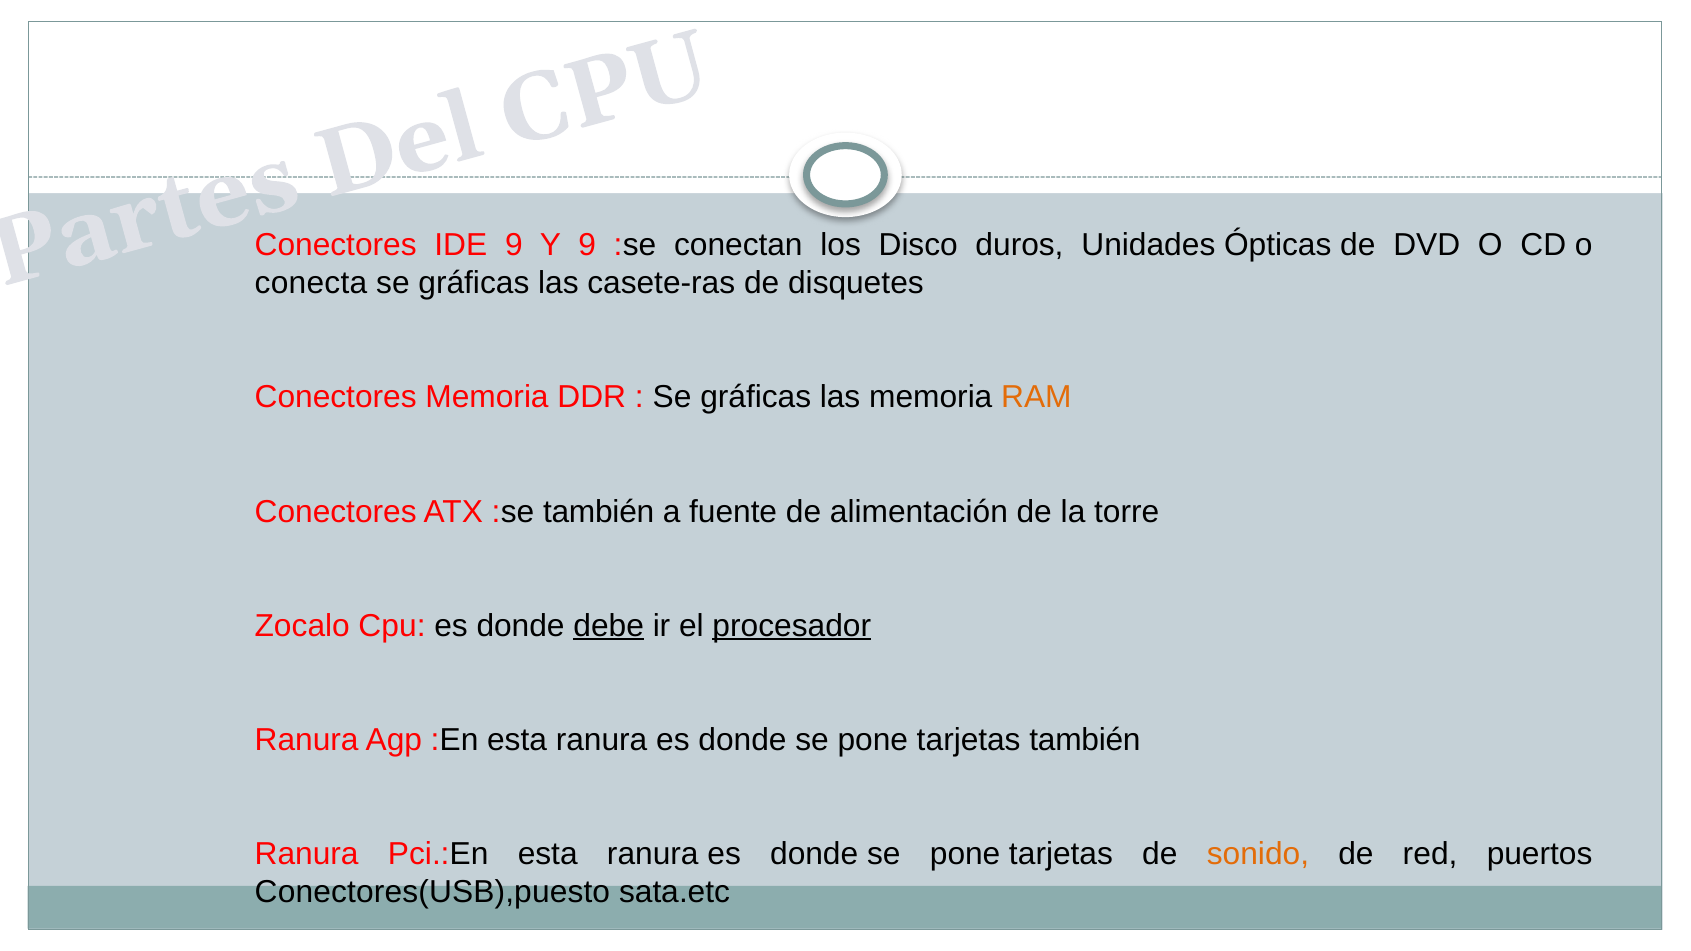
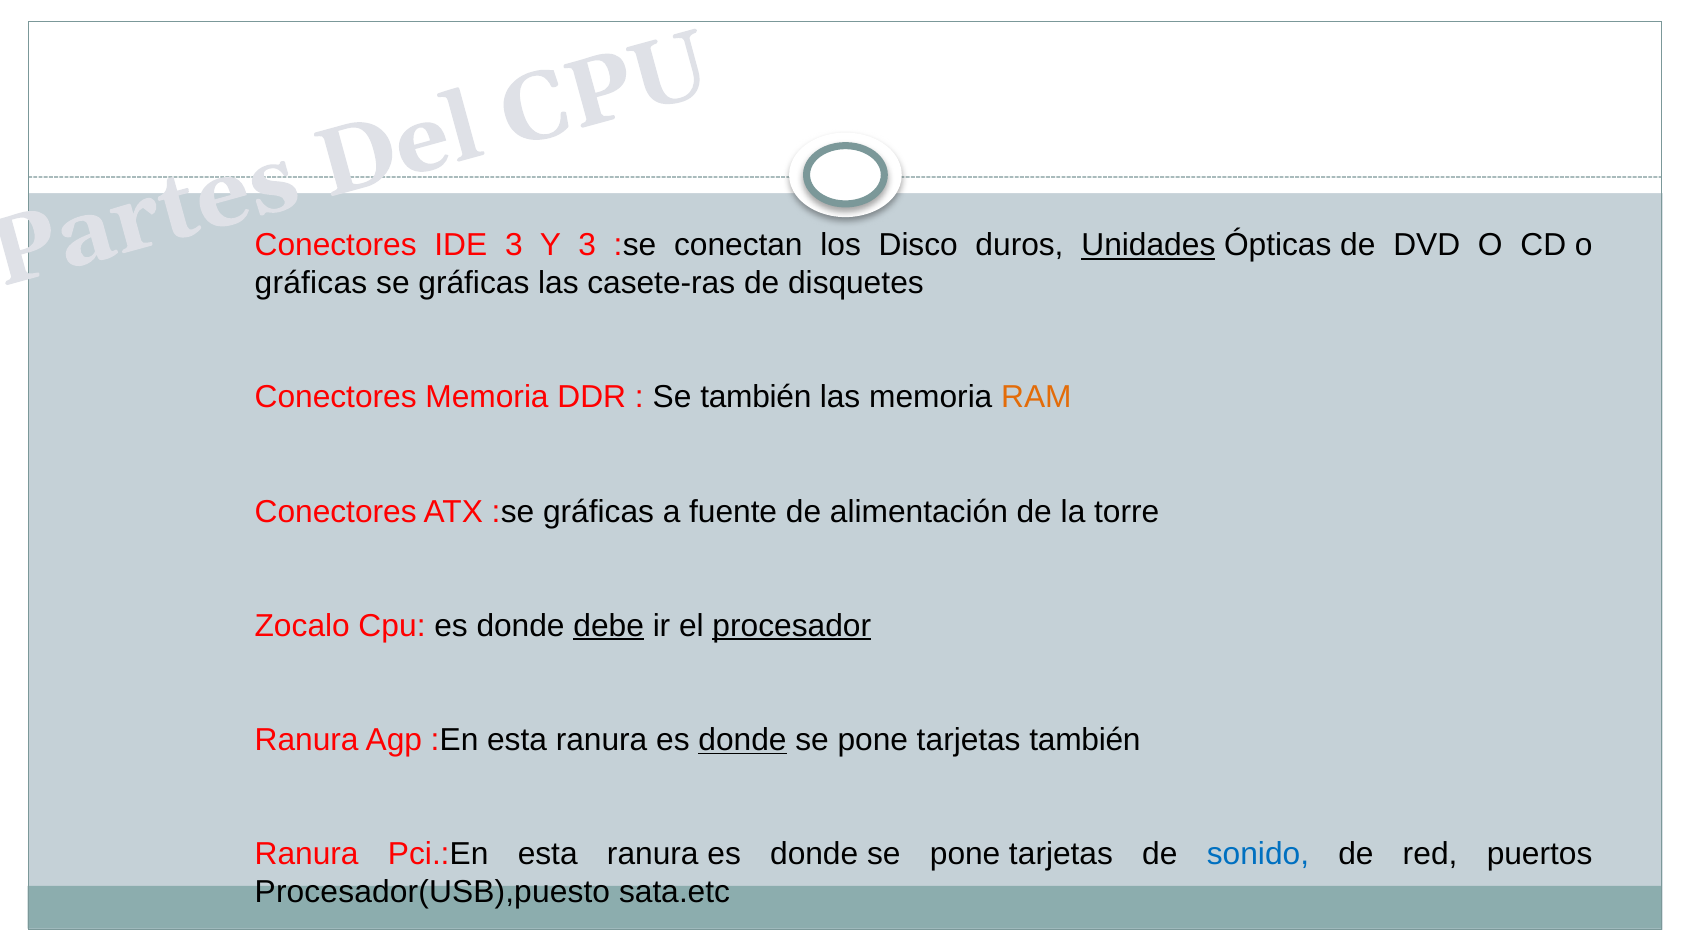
IDE 9: 9 -> 3
Y 9: 9 -> 3
Unidades underline: none -> present
conecta at (311, 283): conecta -> gráficas
gráficas at (756, 398): gráficas -> también
:se también: también -> gráficas
donde at (742, 740) underline: none -> present
sonido colour: orange -> blue
Conectores(USB),puesto: Conectores(USB),puesto -> Procesador(USB),puesto
